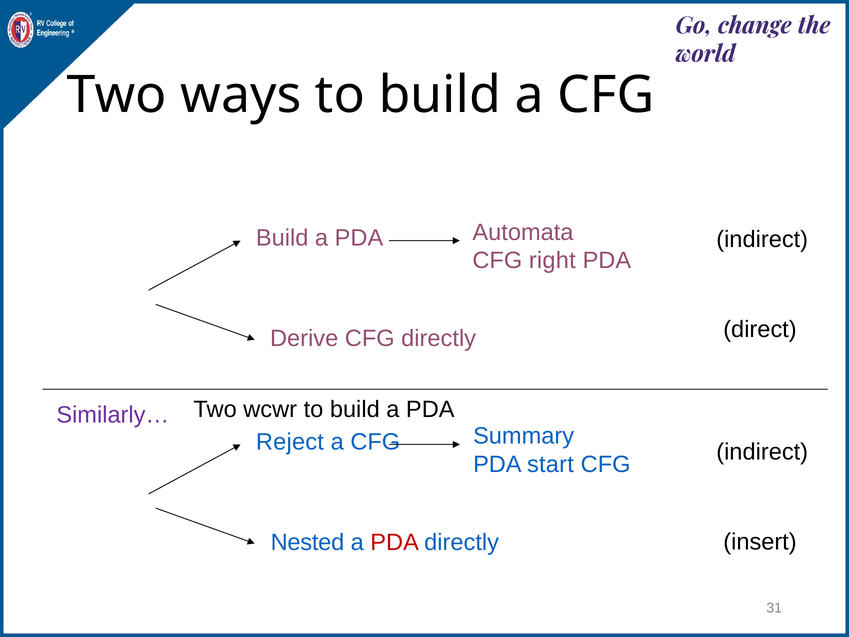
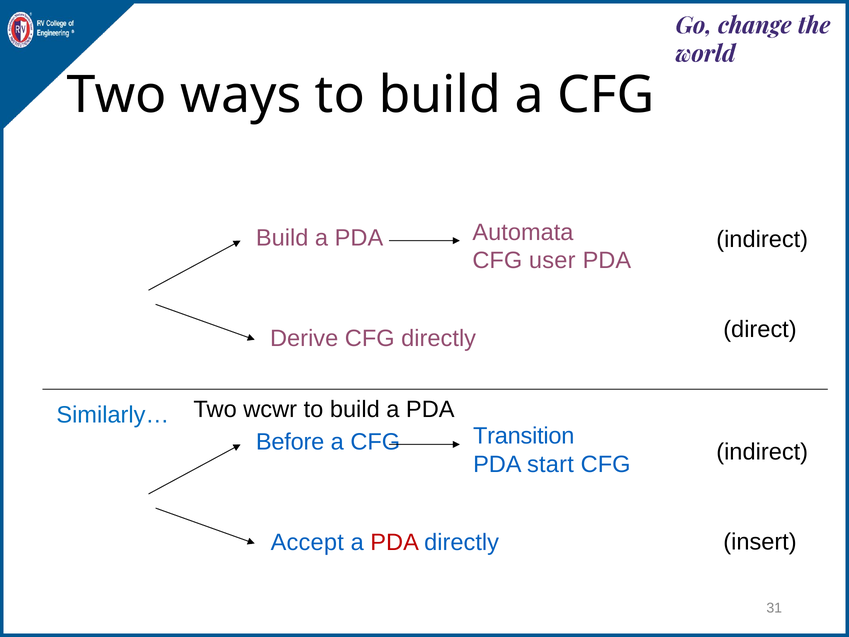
right: right -> user
Similarly… colour: purple -> blue
Reject: Reject -> Before
Summary: Summary -> Transition
Nested: Nested -> Accept
